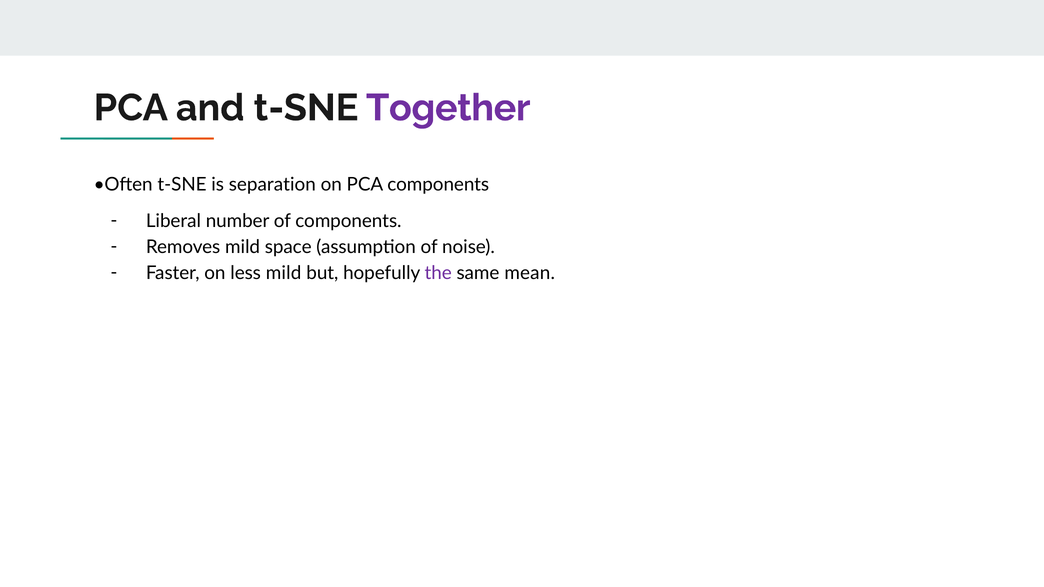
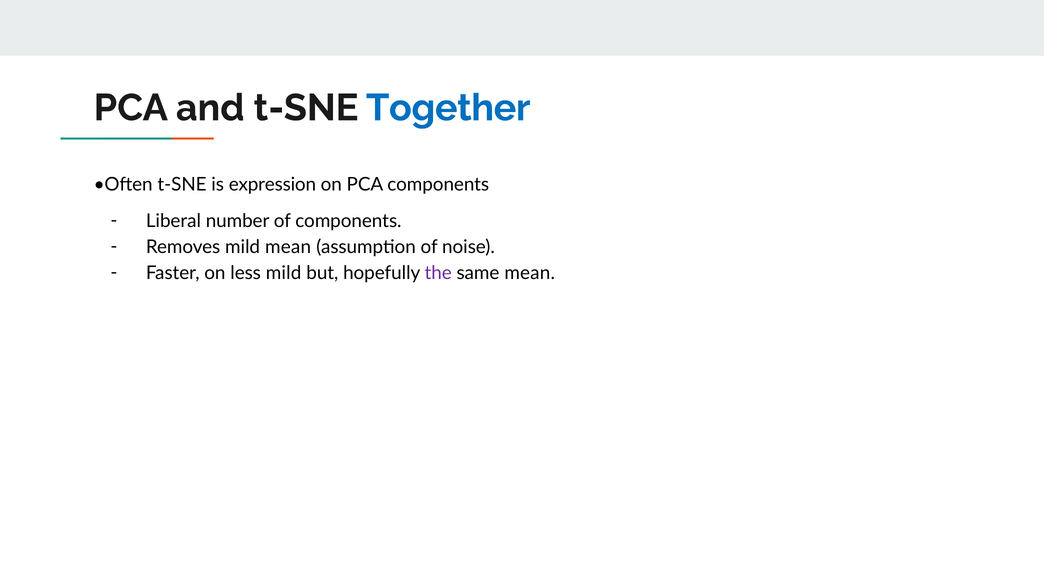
Together colour: purple -> blue
separation: separation -> expression
mild space: space -> mean
